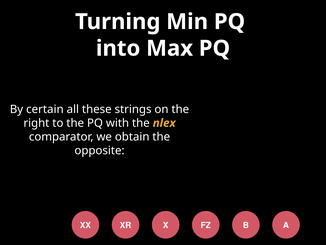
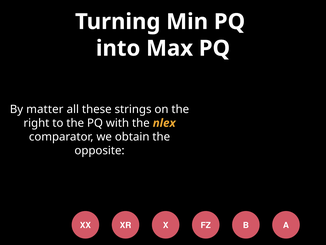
certain: certain -> matter
